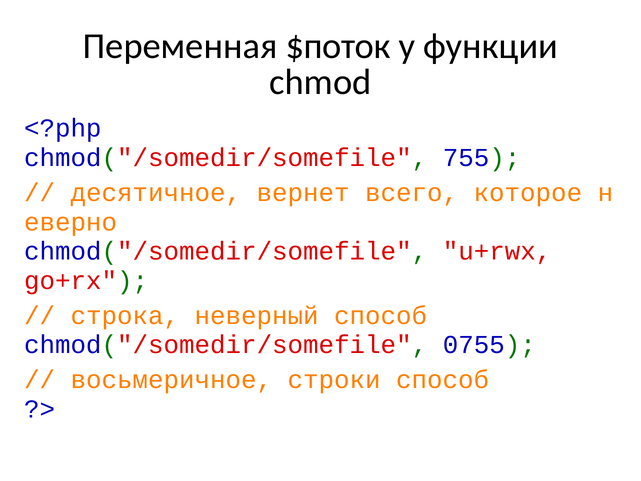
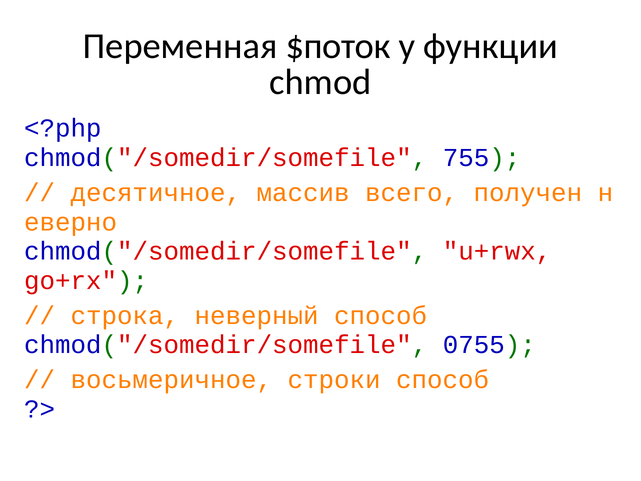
вернет: вернет -> массив
которое: которое -> получен
